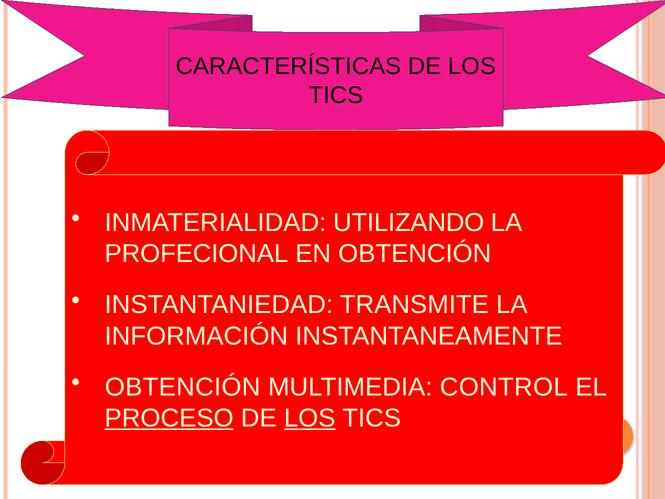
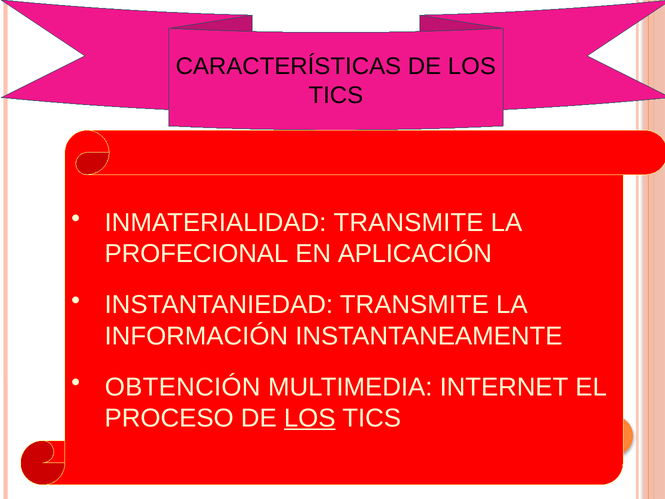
INMATERIALIDAD UTILIZANDO: UTILIZANDO -> TRANSMITE
EN OBTENCIÓN: OBTENCIÓN -> APLICACIÓN
CONTROL: CONTROL -> INTERNET
PROCESO underline: present -> none
